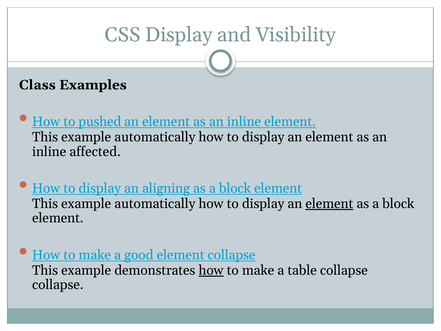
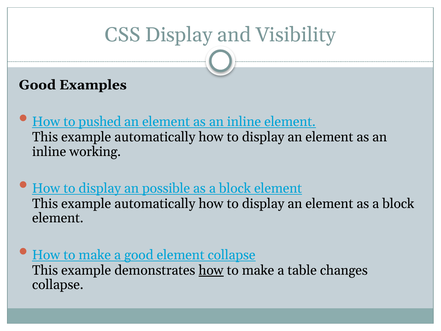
Class at (37, 85): Class -> Good
affected: affected -> working
aligning: aligning -> possible
element at (329, 204) underline: present -> none
table collapse: collapse -> changes
